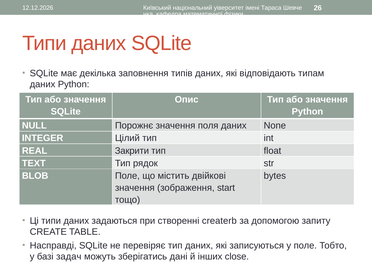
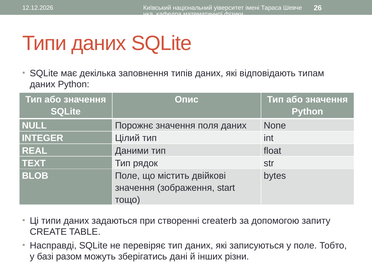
Закрити: Закрити -> Даними
задач: задач -> разом
close: close -> різни
